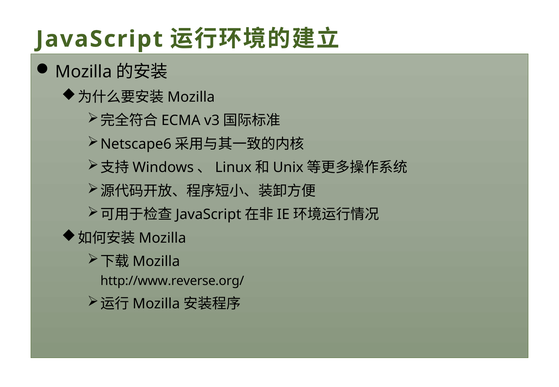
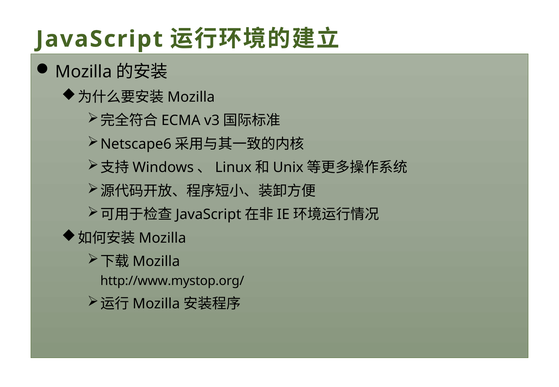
http://www.reverse.org/: http://www.reverse.org/ -> http://www.mystop.org/
